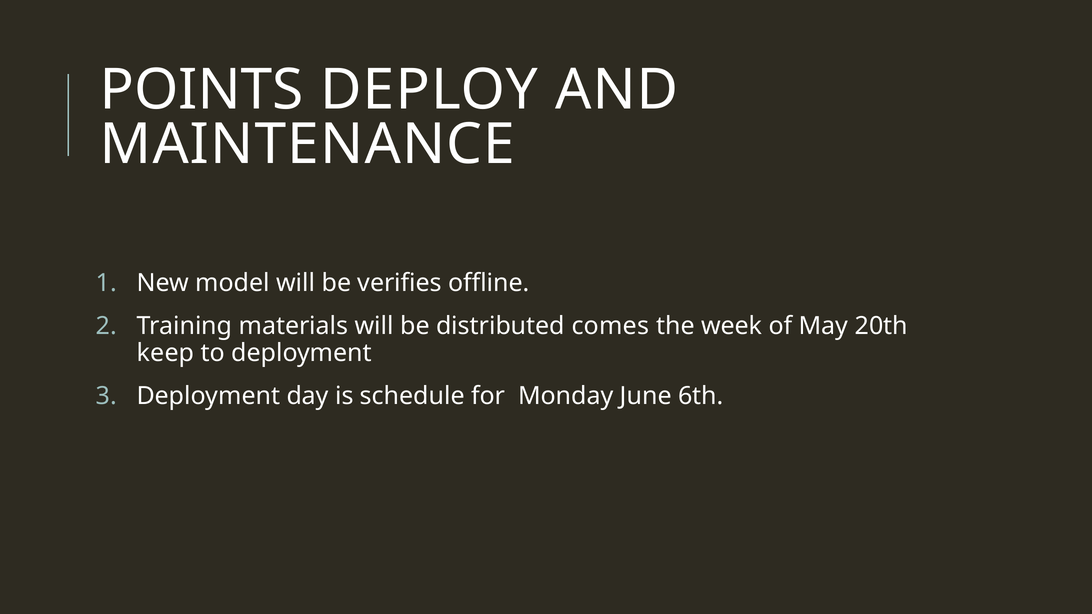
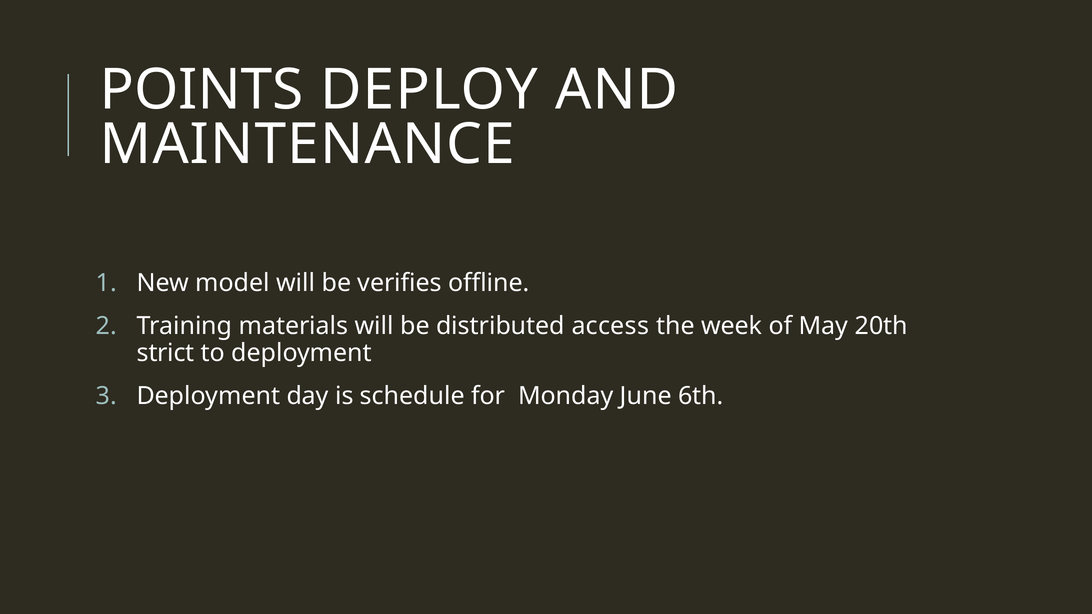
comes: comes -> access
keep: keep -> strict
